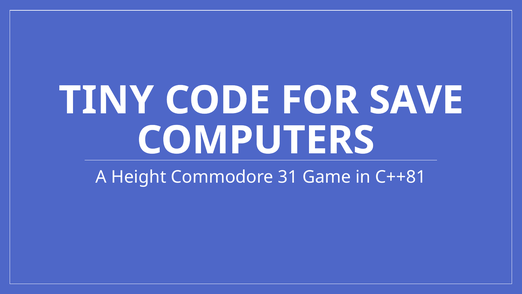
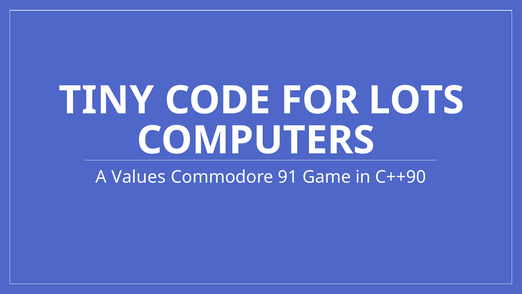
SAVE: SAVE -> LOTS
Height: Height -> Values
31: 31 -> 91
C++81: C++81 -> C++90
